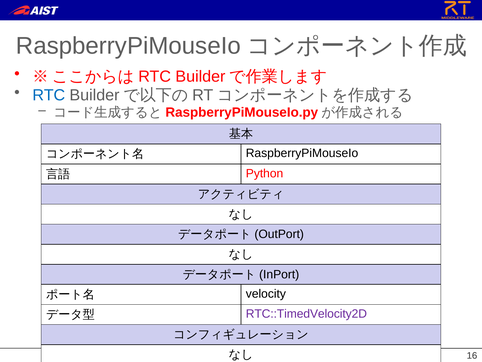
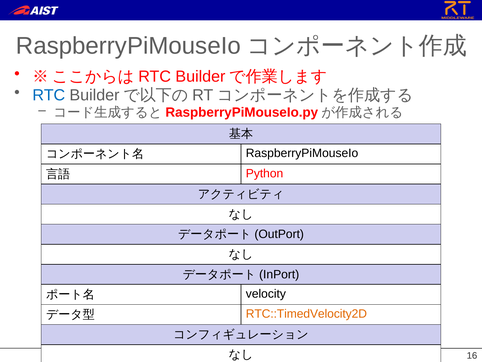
RTC::TimedVelocity2D colour: purple -> orange
